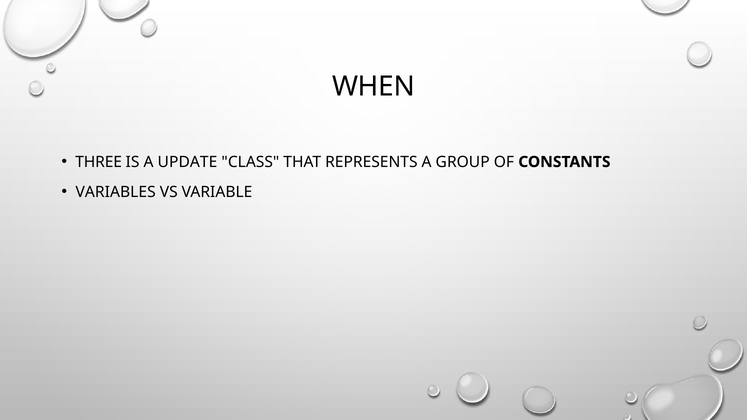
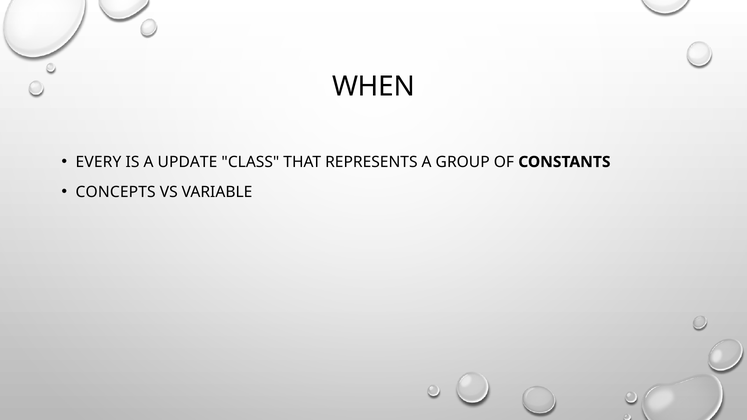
THREE: THREE -> EVERY
VARIABLES: VARIABLES -> CONCEPTS
